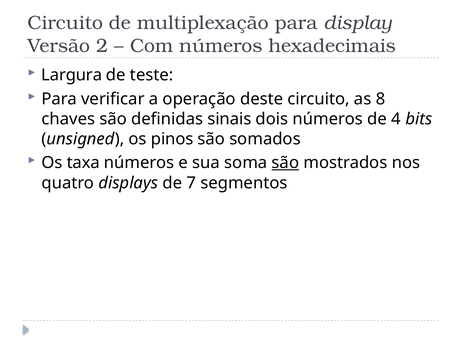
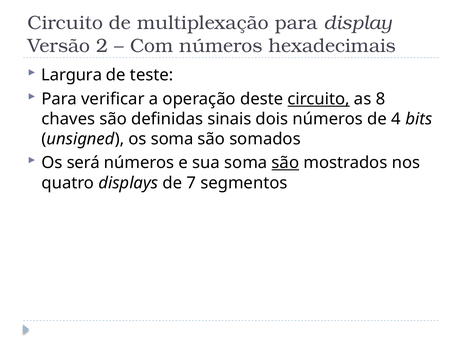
circuito at (319, 99) underline: none -> present
os pinos: pinos -> soma
taxa: taxa -> será
